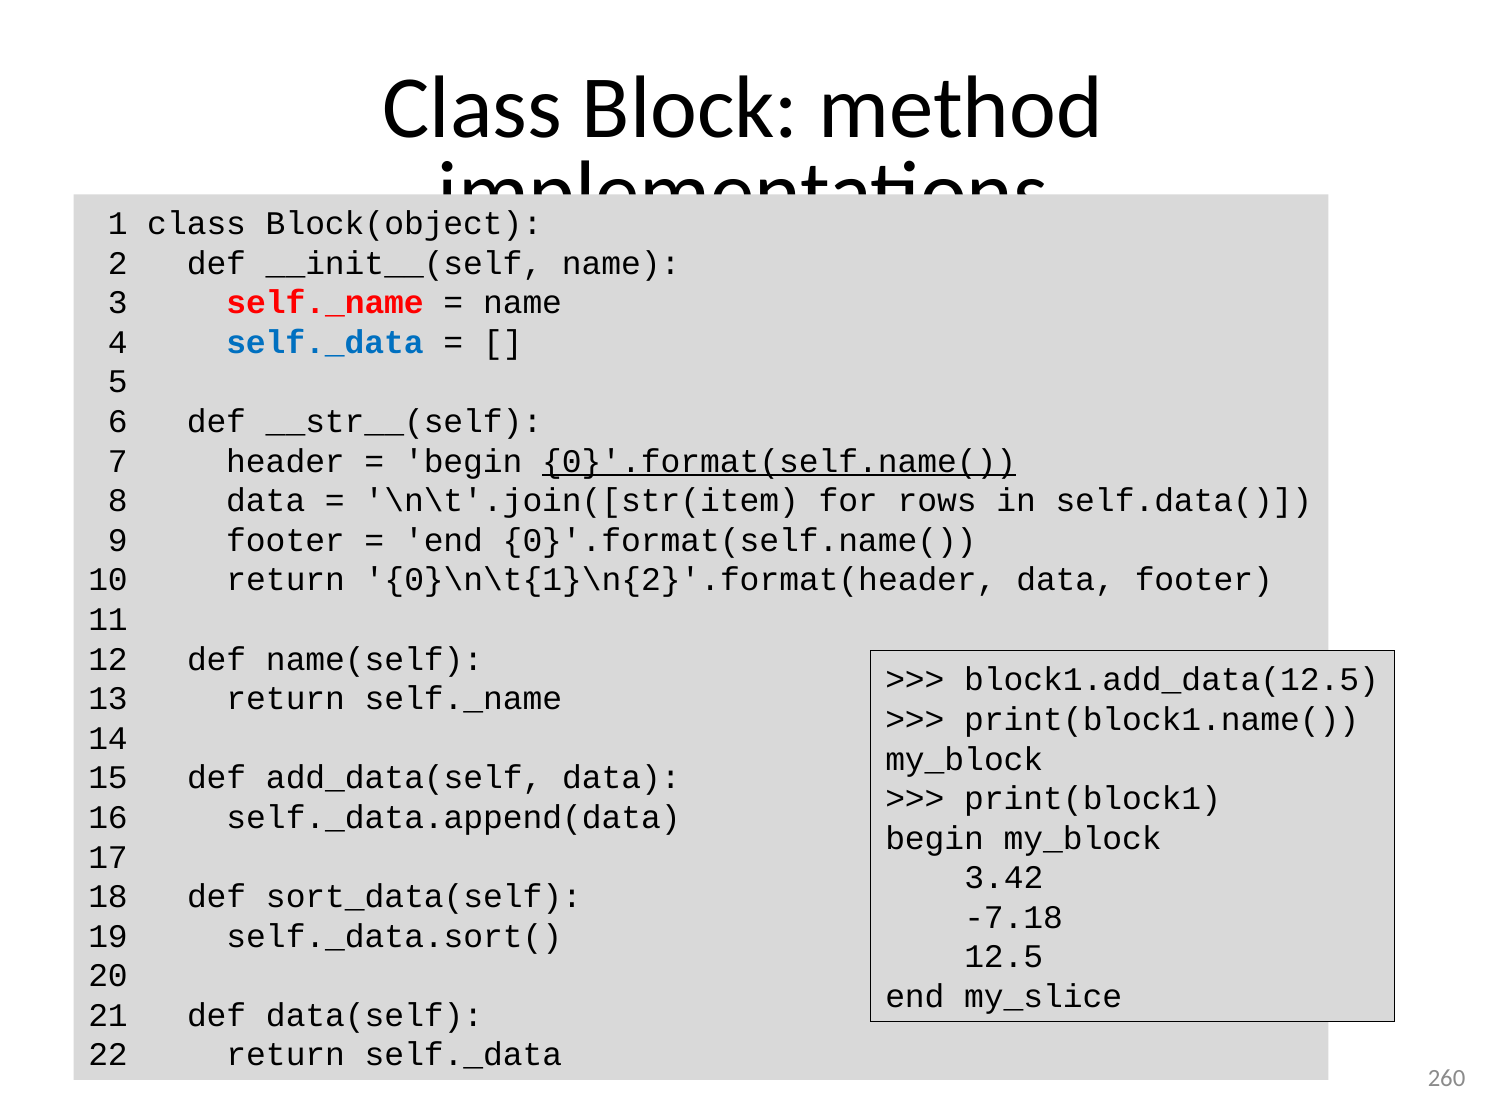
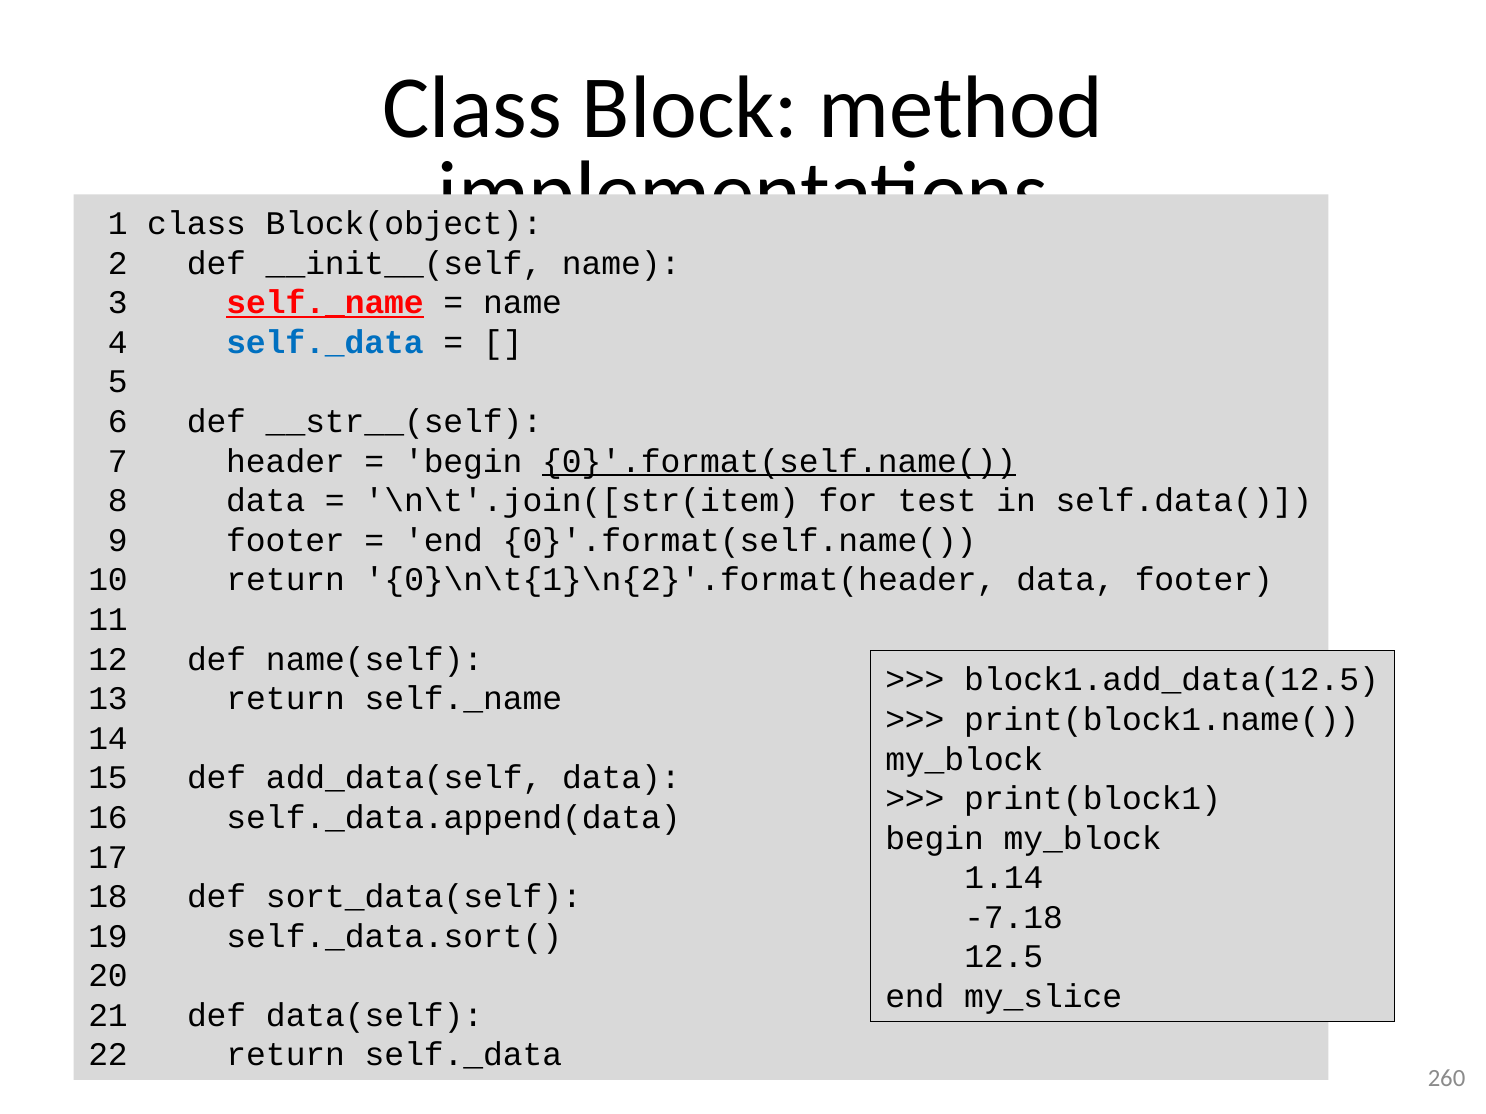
self._name at (325, 303) underline: none -> present
rows: rows -> test
3.42: 3.42 -> 1.14
